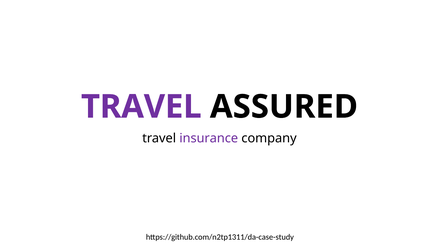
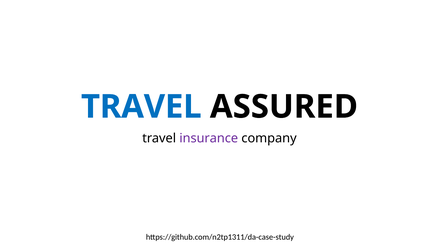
TRAVEL at (141, 107) colour: purple -> blue
